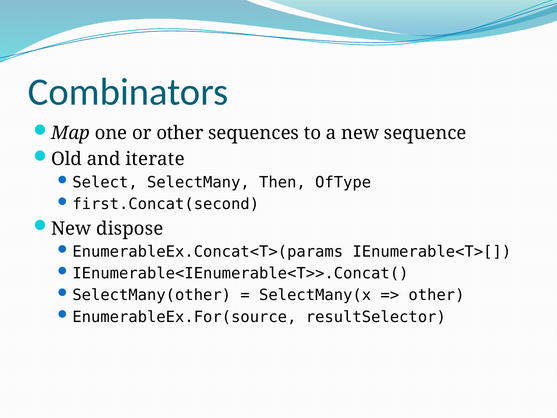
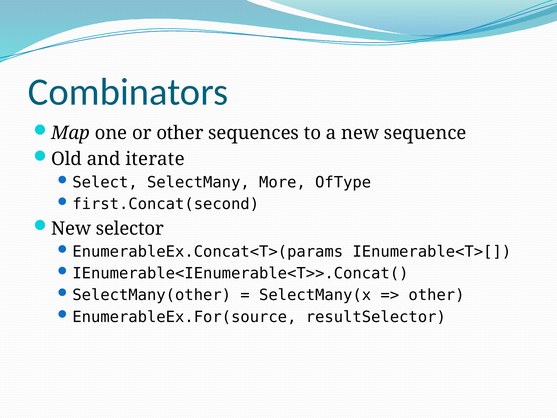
Then: Then -> More
dispose: dispose -> selector
